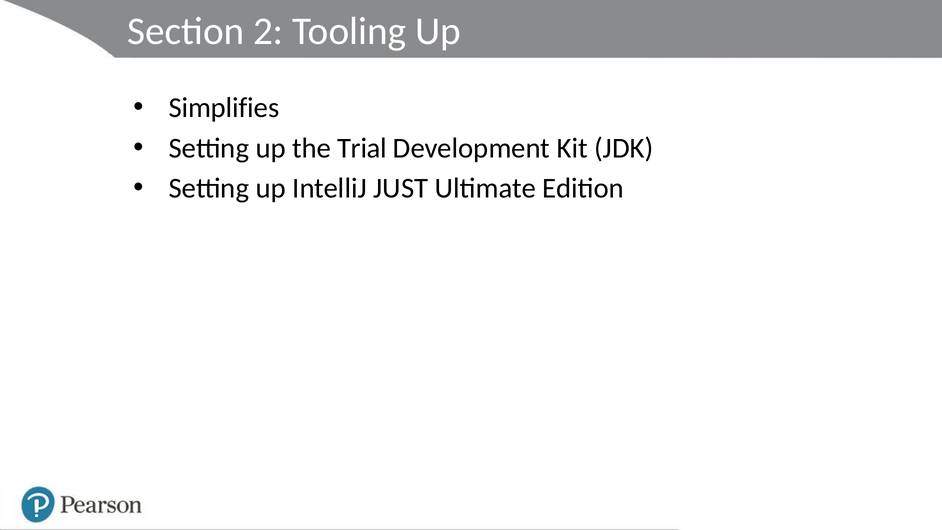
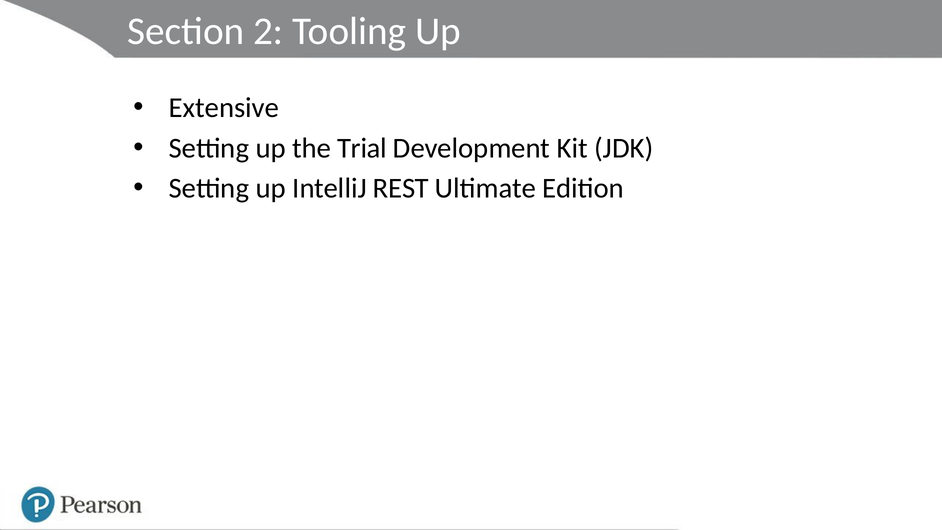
Simplifies: Simplifies -> Extensive
JUST: JUST -> REST
